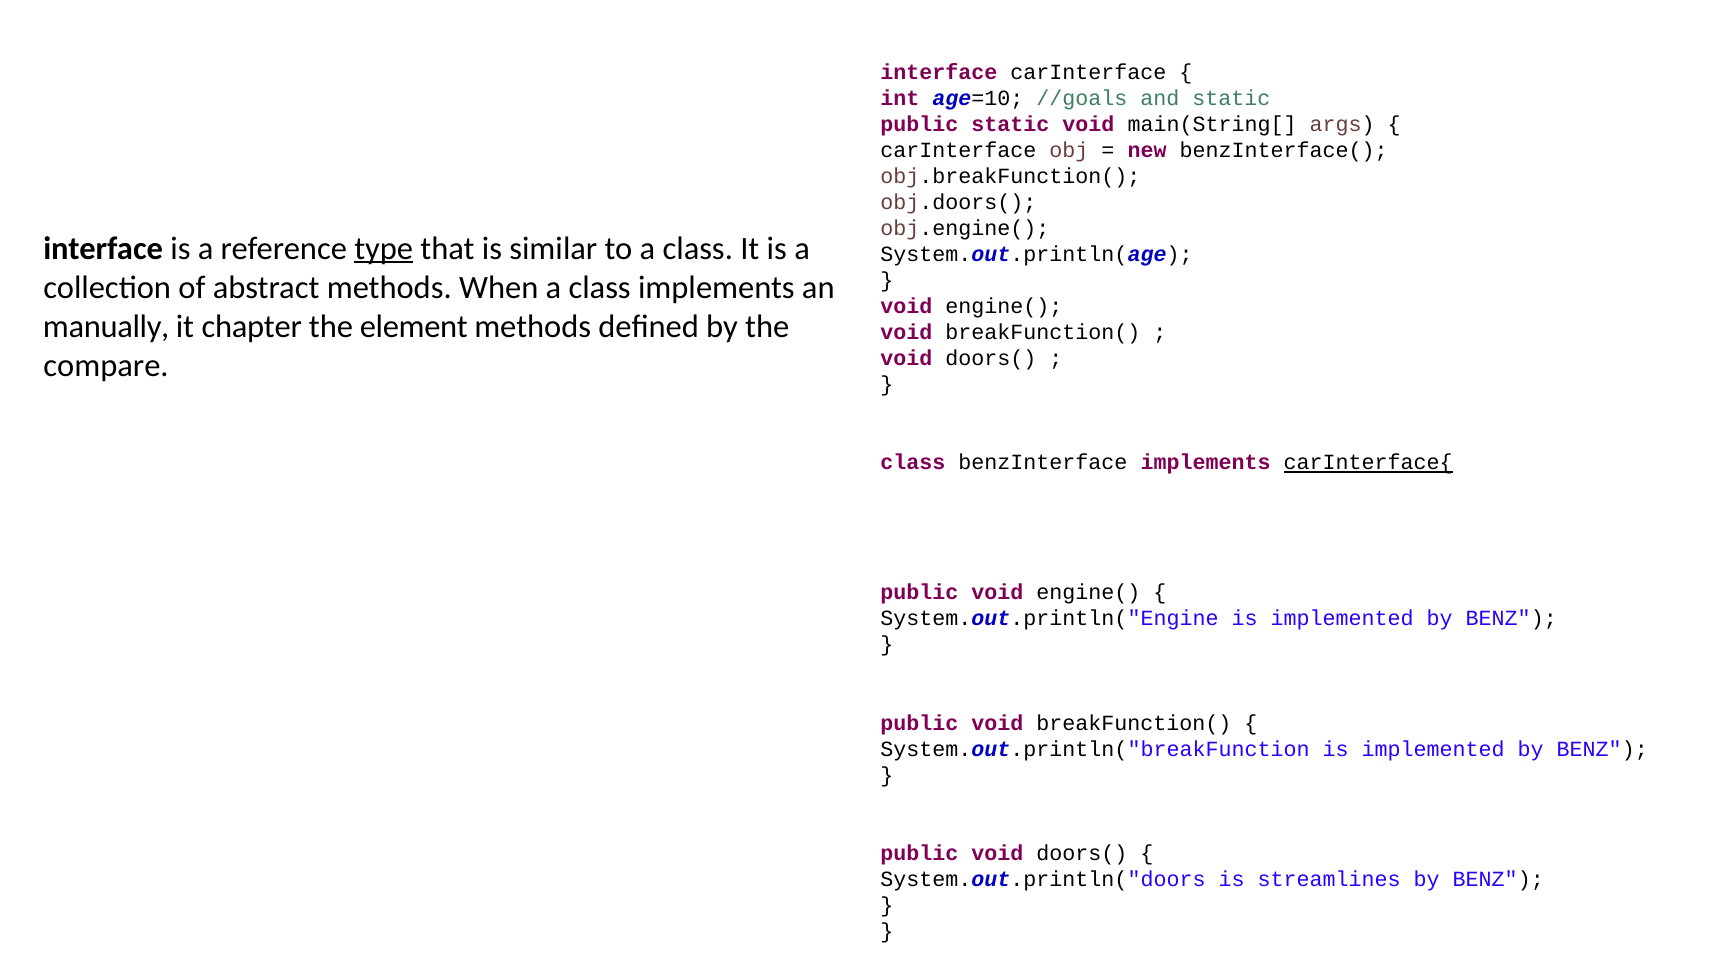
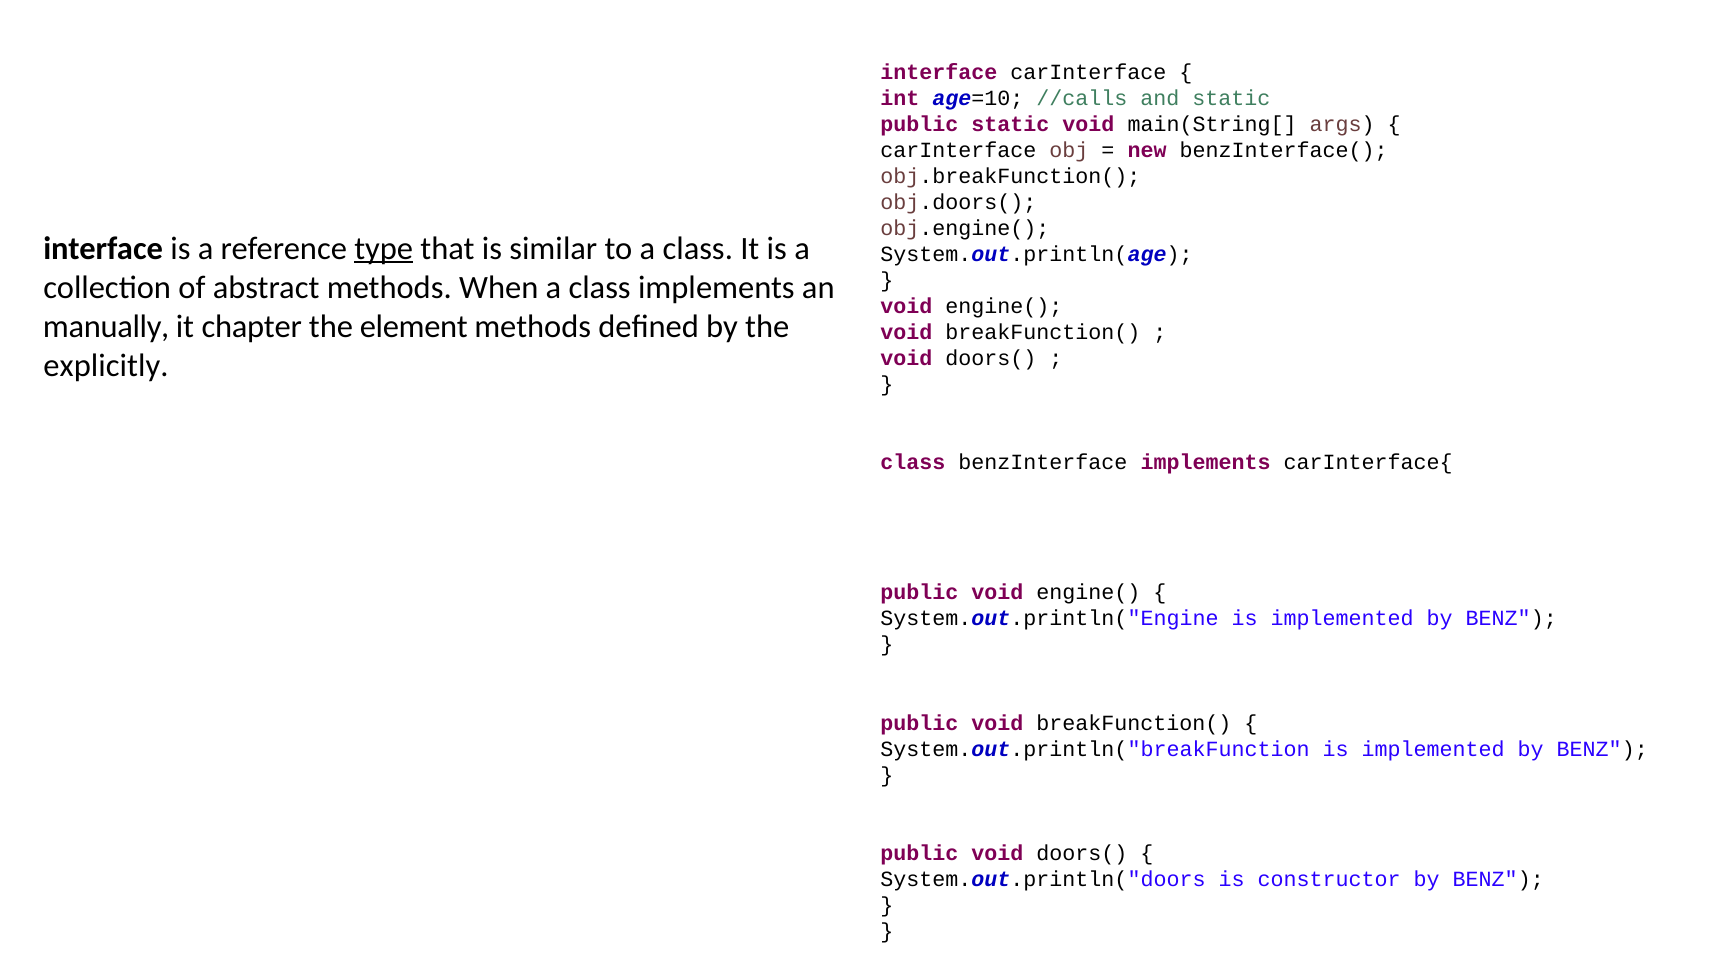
//goals: //goals -> //calls
compare: compare -> explicitly
carInterface{ underline: present -> none
streamlines: streamlines -> constructor
